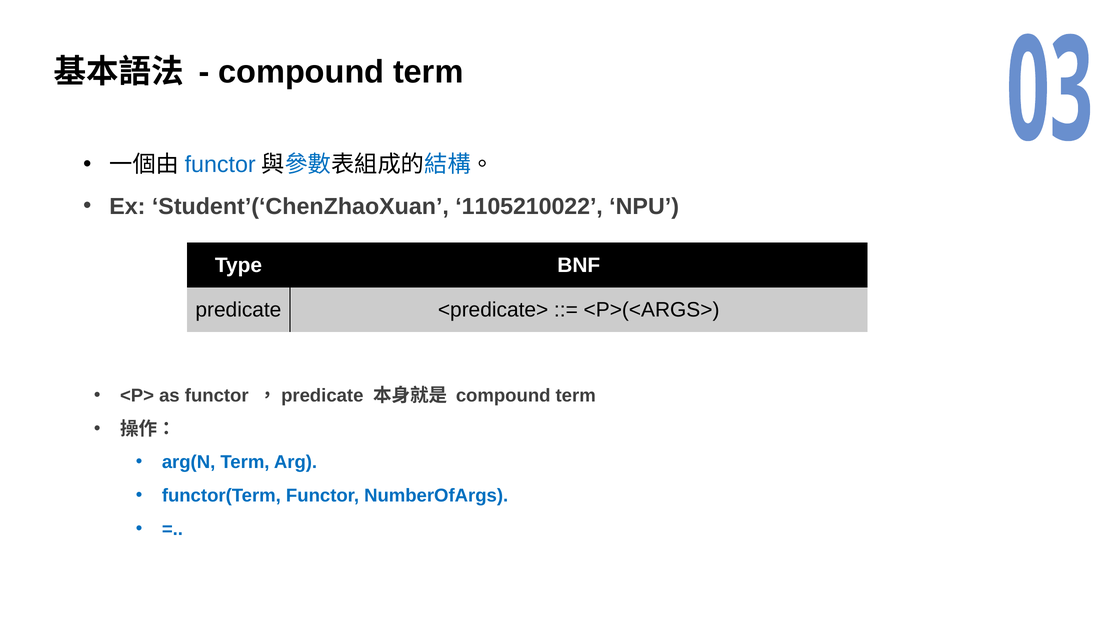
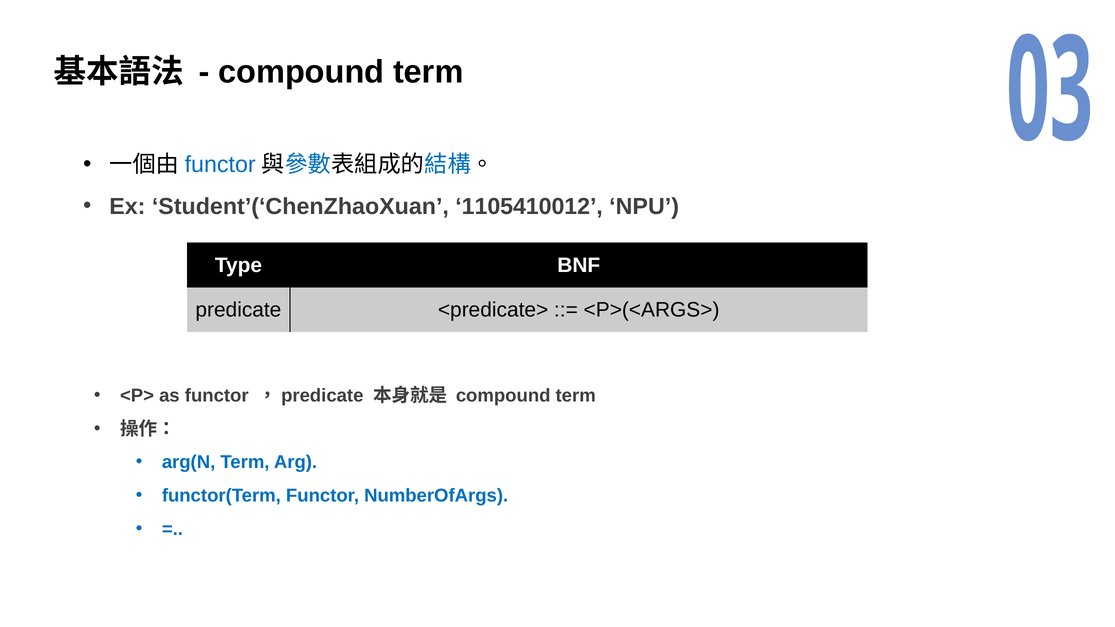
1105210022: 1105210022 -> 1105410012
